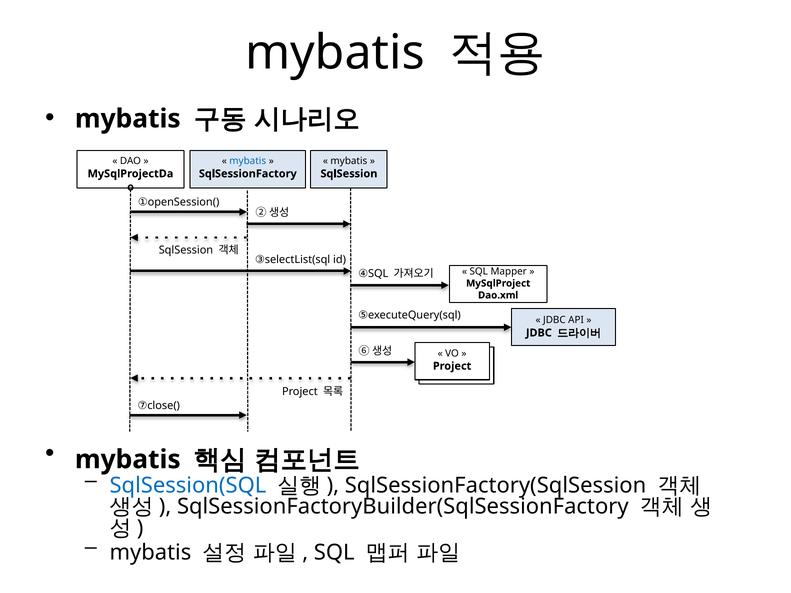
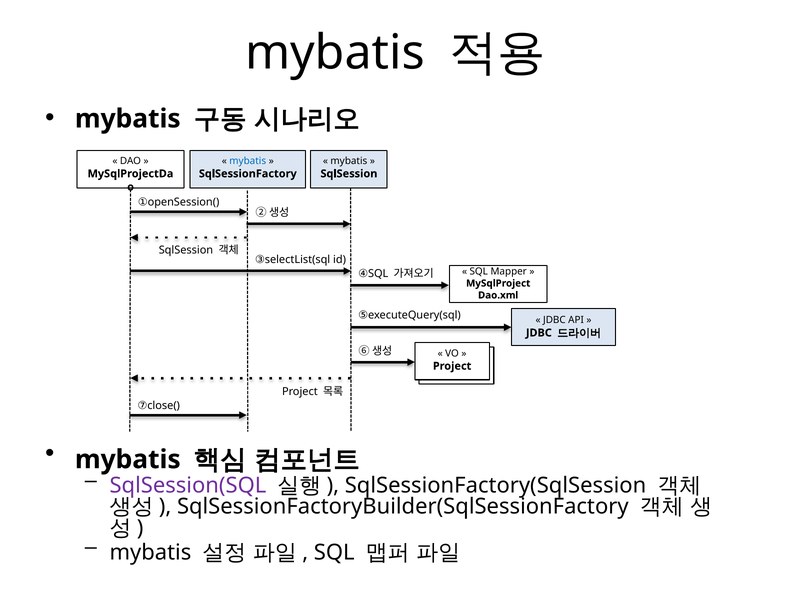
SqlSession(SQL colour: blue -> purple
